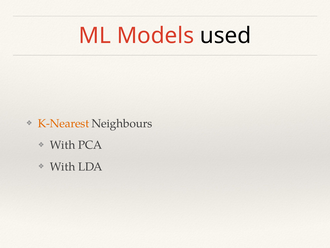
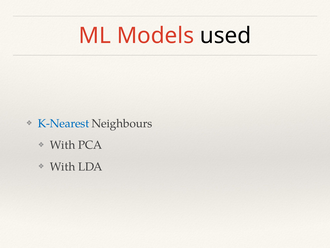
K-Nearest colour: orange -> blue
